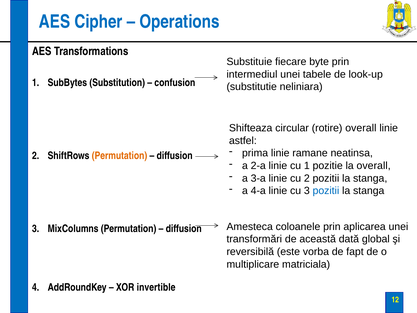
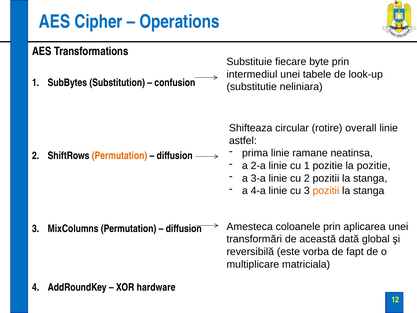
la overall: overall -> pozitie
pozitii at (326, 191) colour: blue -> orange
invertible: invertible -> hardware
